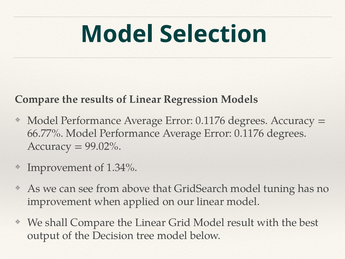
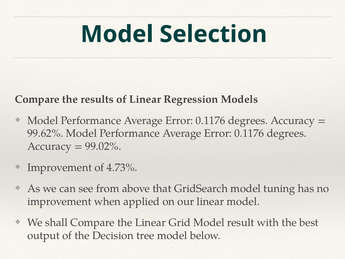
66.77%: 66.77% -> 99.62%
1.34%: 1.34% -> 4.73%
